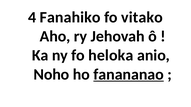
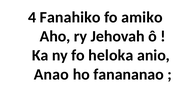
vitako: vitako -> amiko
Noho: Noho -> Anao
fanananao underline: present -> none
